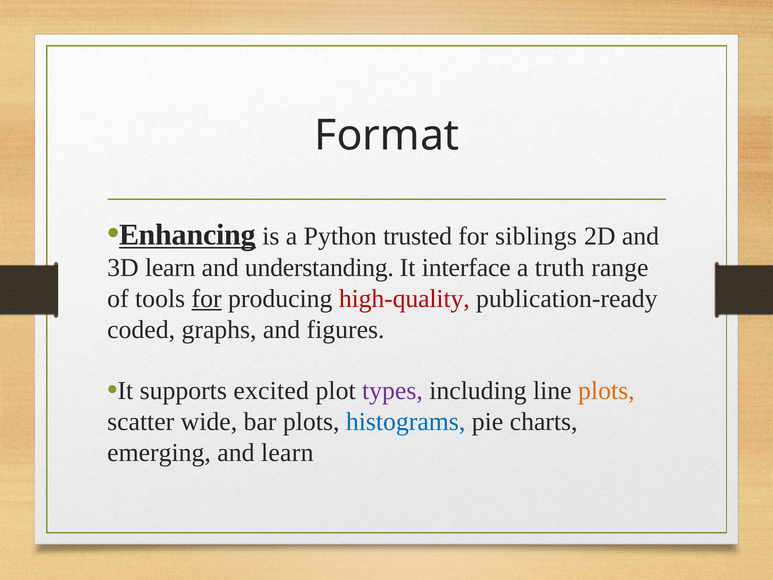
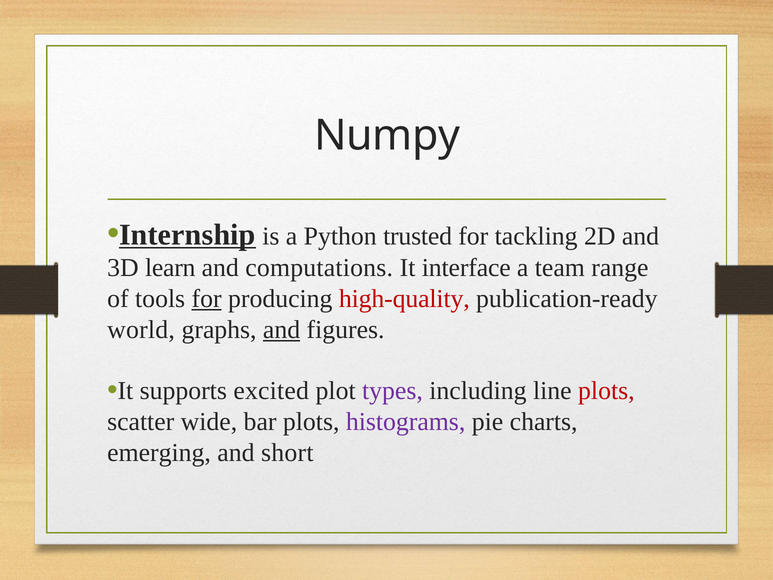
Format: Format -> Numpy
Enhancing: Enhancing -> Internship
siblings: siblings -> tackling
understanding: understanding -> computations
truth: truth -> team
coded: coded -> world
and at (282, 330) underline: none -> present
plots at (606, 391) colour: orange -> red
histograms colour: blue -> purple
and learn: learn -> short
